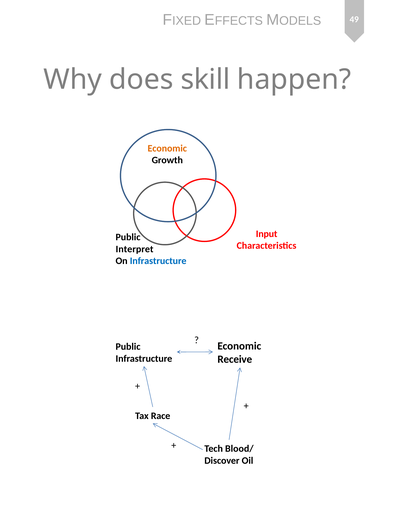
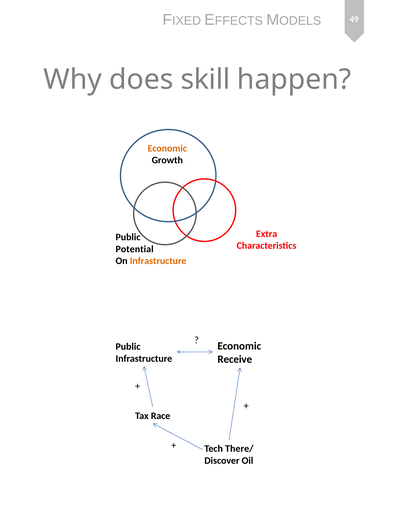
Input: Input -> Extra
Interpret: Interpret -> Potential
Infrastructure at (158, 261) colour: blue -> orange
Blood/: Blood/ -> There/
